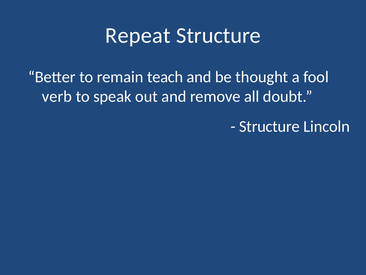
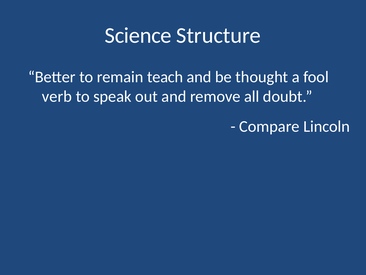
Repeat: Repeat -> Science
Structure at (269, 126): Structure -> Compare
